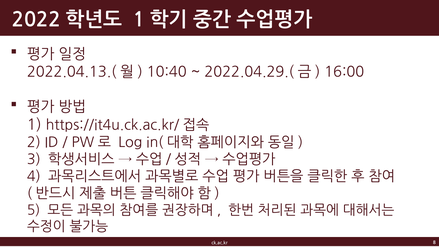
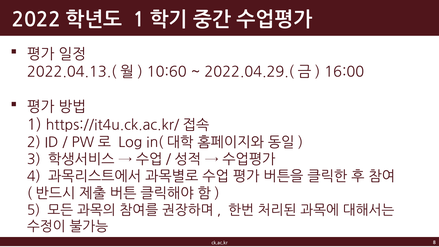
10:40: 10:40 -> 10:60
